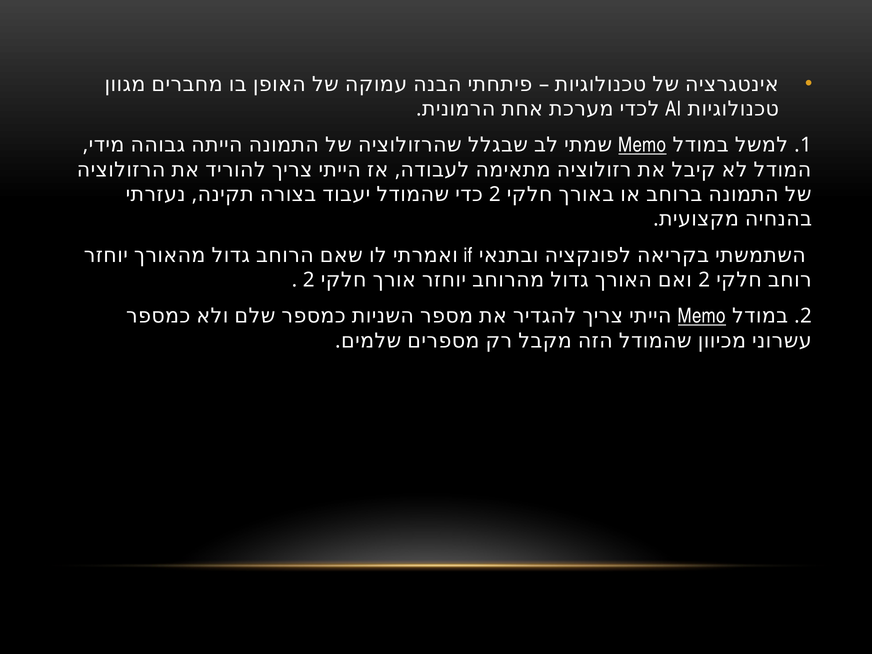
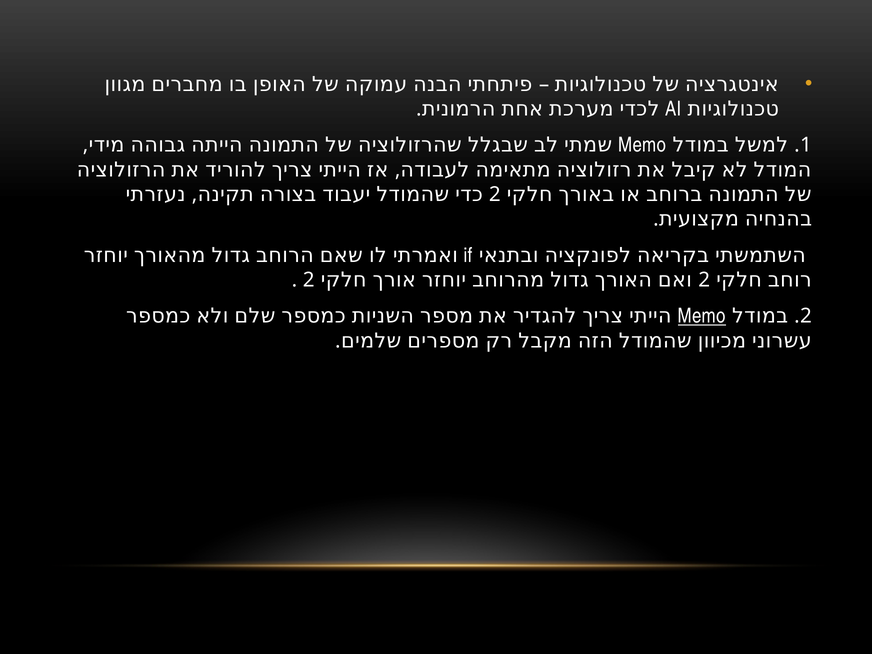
Memo at (642, 145) underline: present -> none
